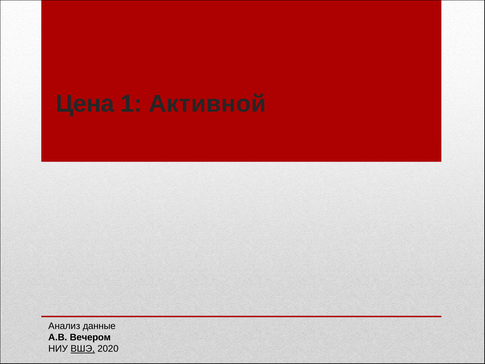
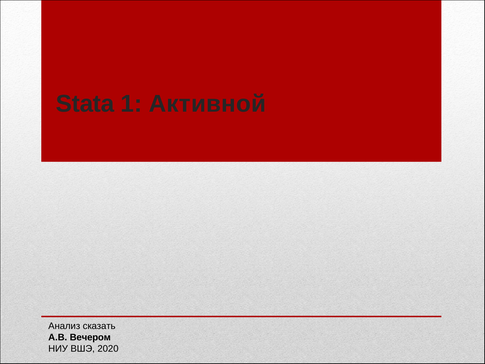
Цена: Цена -> Stata
данные: данные -> сказать
ВШЭ underline: present -> none
